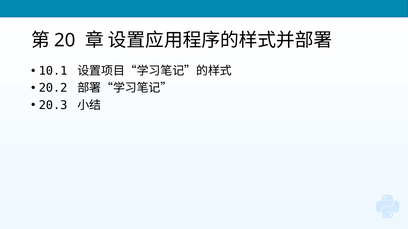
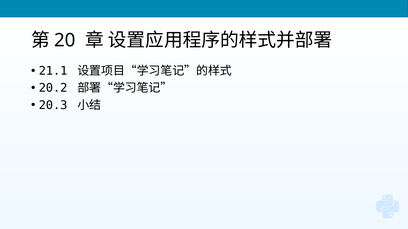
10.1: 10.1 -> 21.1
